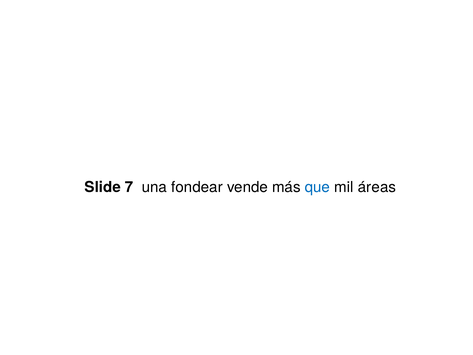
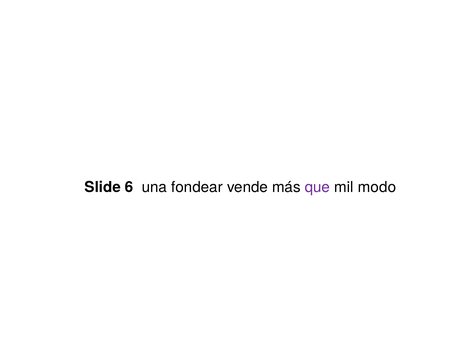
7: 7 -> 6
que colour: blue -> purple
áreas: áreas -> modo
